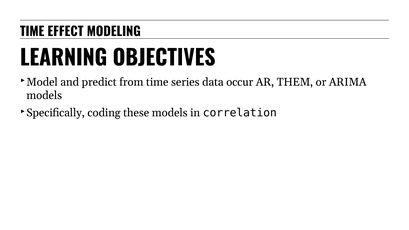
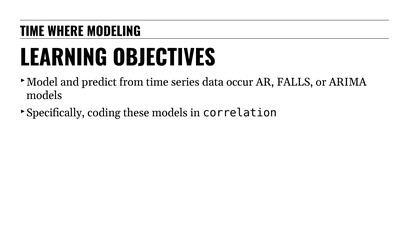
EFFECT: EFFECT -> WHERE
THEM: THEM -> FALLS
